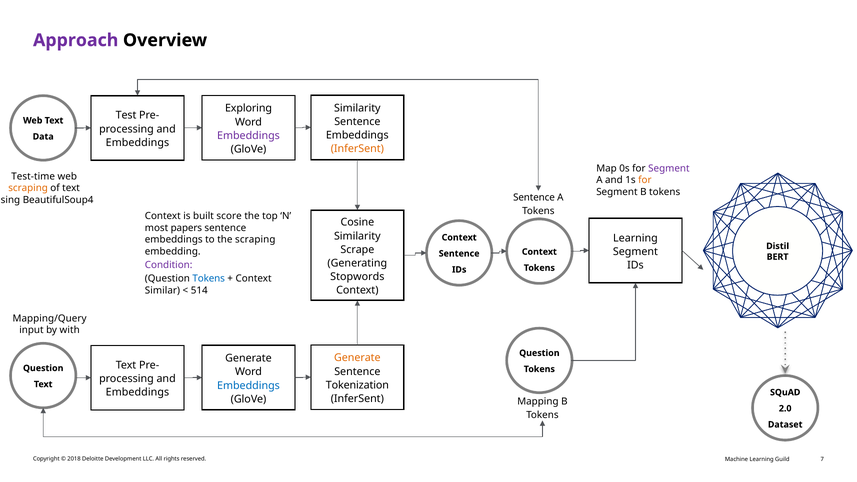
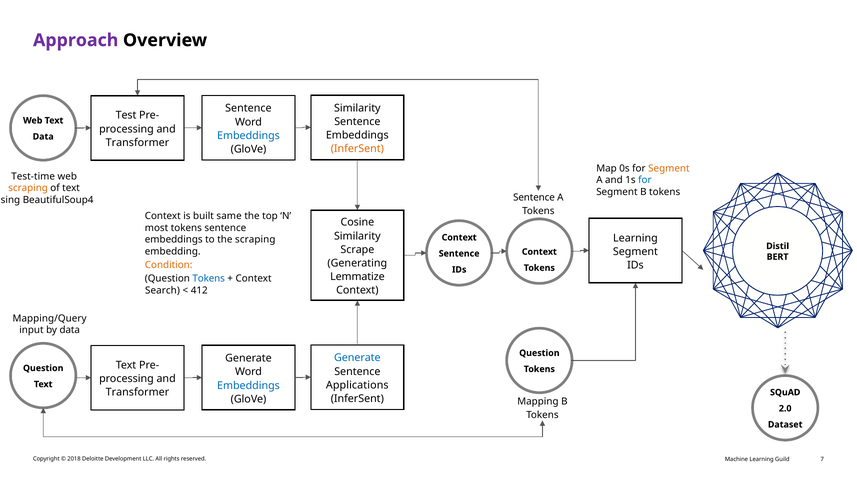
Exploring at (249, 108): Exploring -> Sentence
Embeddings at (248, 136) colour: purple -> blue
Embeddings at (137, 143): Embeddings -> Transformer
Segment at (669, 168) colour: purple -> orange
for at (645, 180) colour: orange -> blue
score: score -> same
most papers: papers -> tokens
Condition colour: purple -> orange
Stopwords: Stopwords -> Lemmatize
Similar: Similar -> Search
514: 514 -> 412
by with: with -> data
Generate at (357, 358) colour: orange -> blue
Tokenization: Tokenization -> Applications
Embeddings at (137, 392): Embeddings -> Transformer
